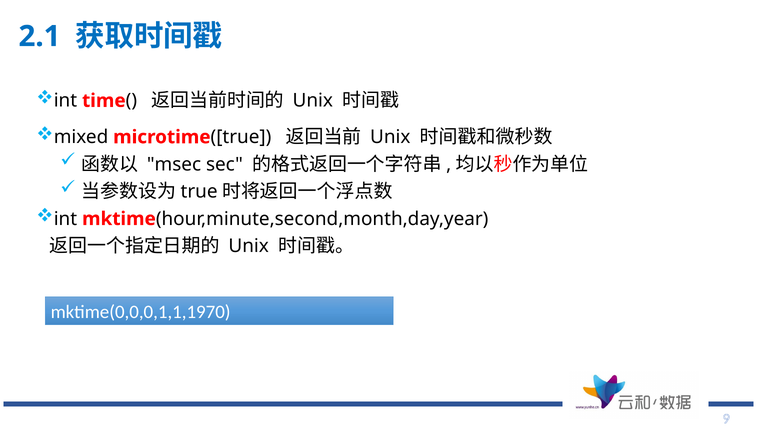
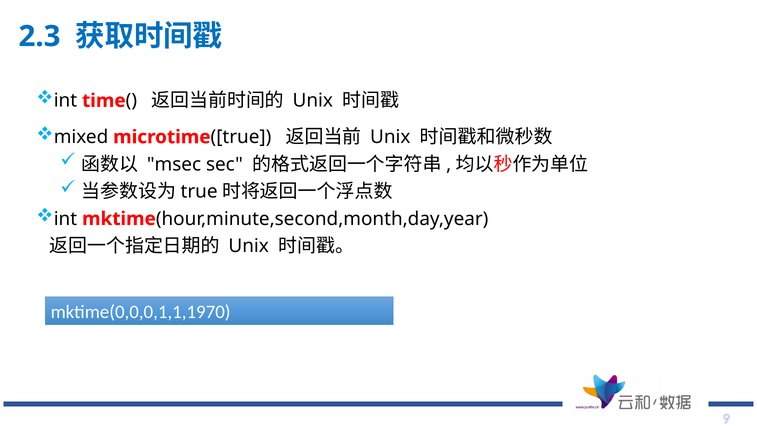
2.1: 2.1 -> 2.3
